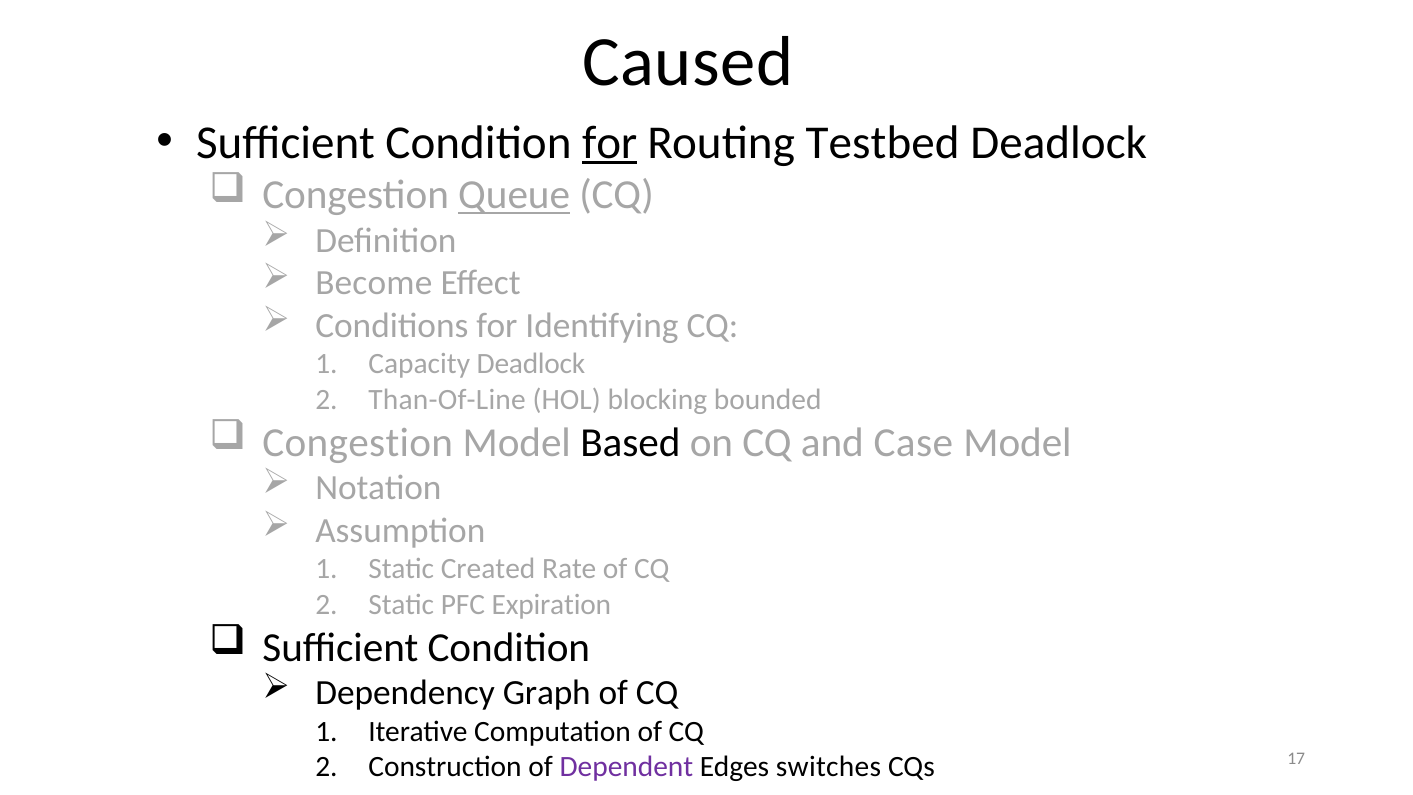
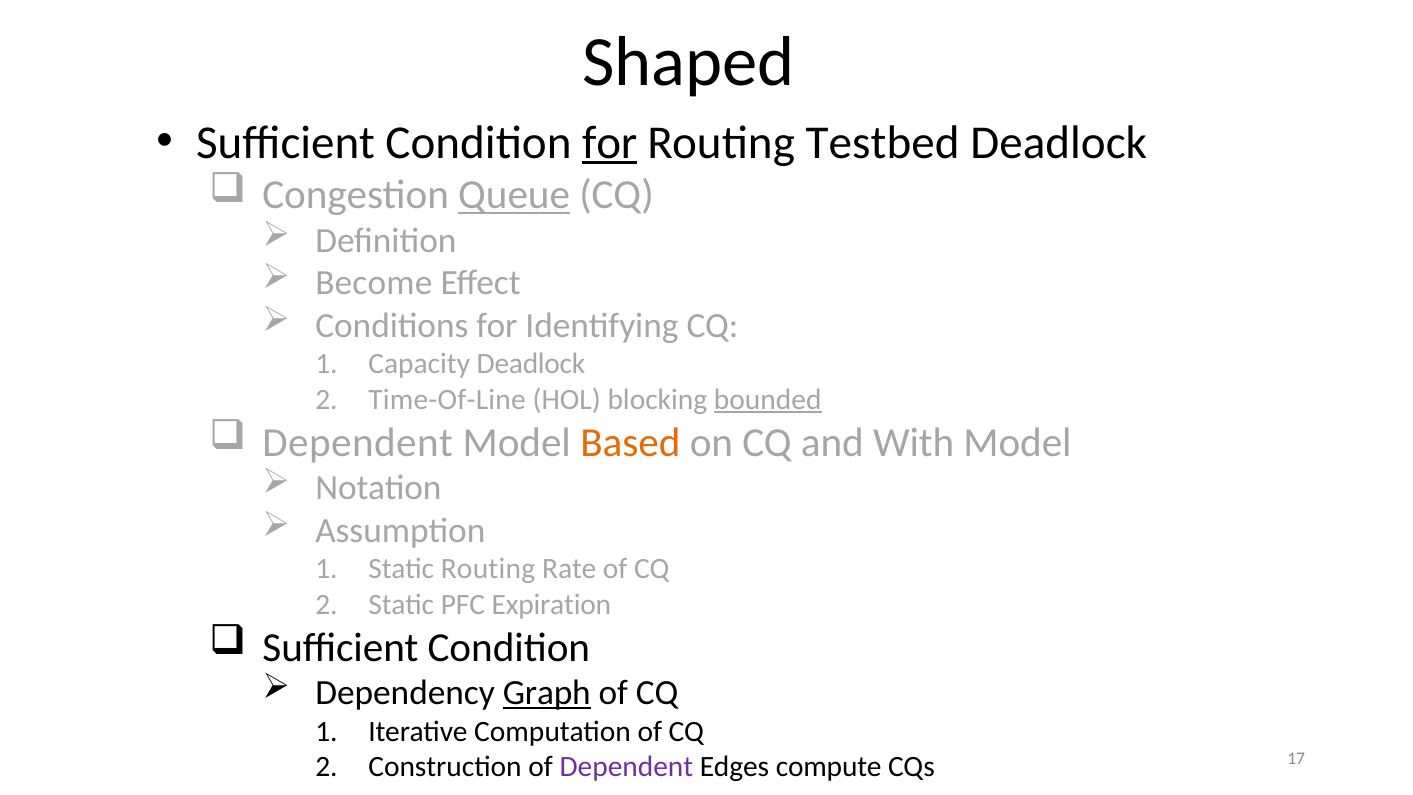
Caused: Caused -> Shaped
Than-Of-Line: Than-Of-Line -> Time-Of-Line
bounded underline: none -> present
Congestion at (358, 442): Congestion -> Dependent
Based colour: black -> orange
Case: Case -> With
Static Created: Created -> Routing
Graph underline: none -> present
switches: switches -> compute
